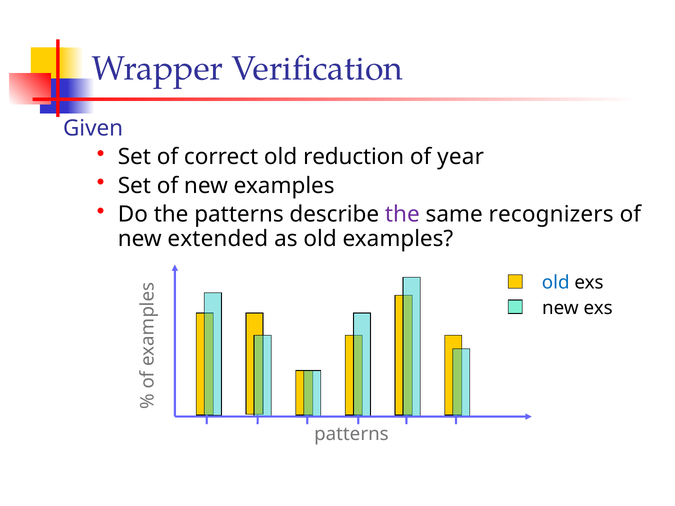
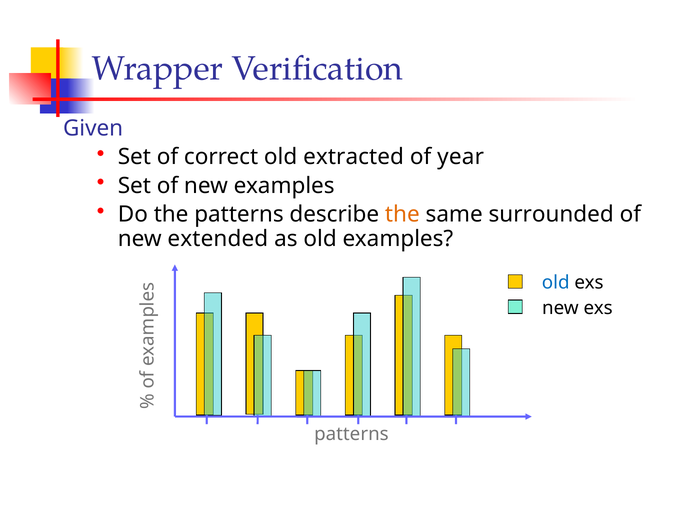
reduction: reduction -> extracted
the at (402, 215) colour: purple -> orange
recognizers: recognizers -> surrounded
